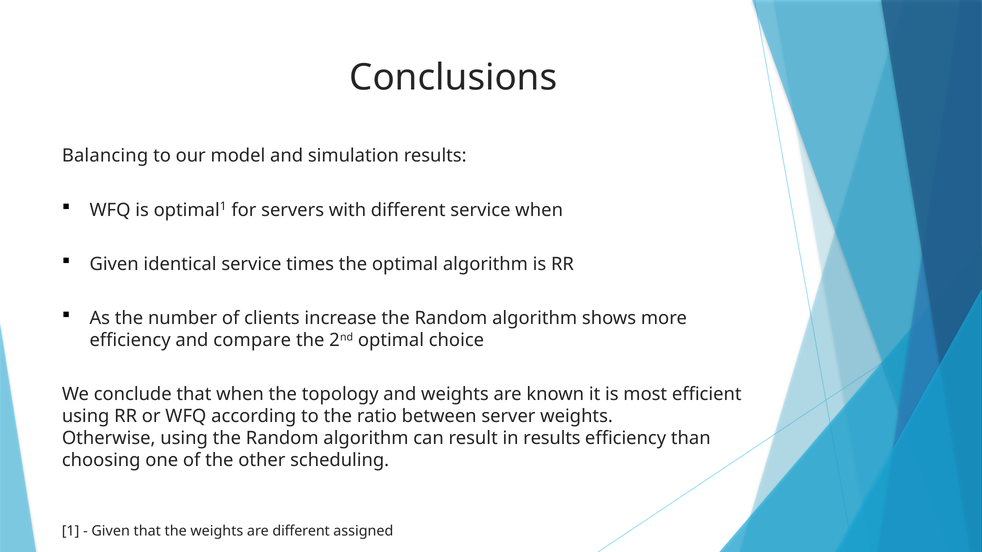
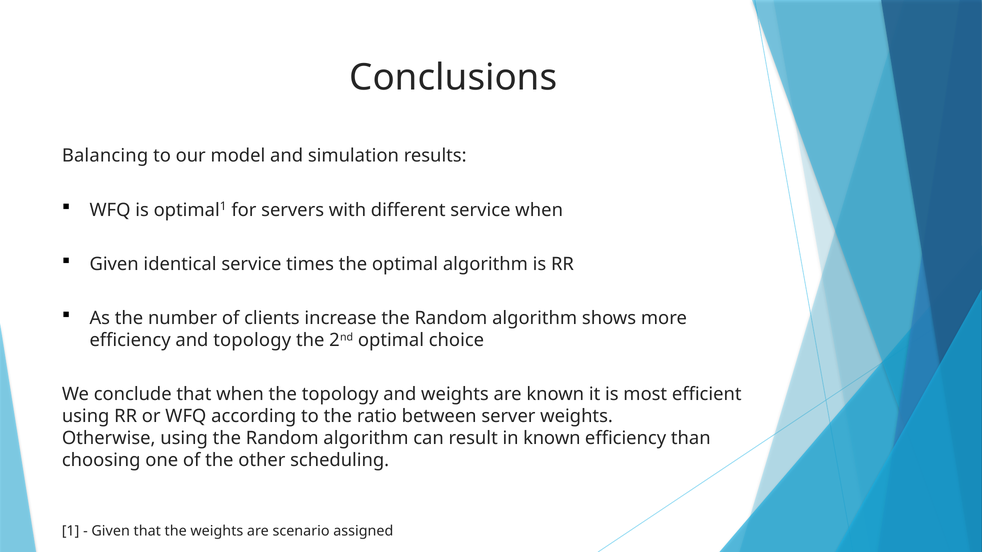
and compare: compare -> topology
in results: results -> known
are different: different -> scenario
